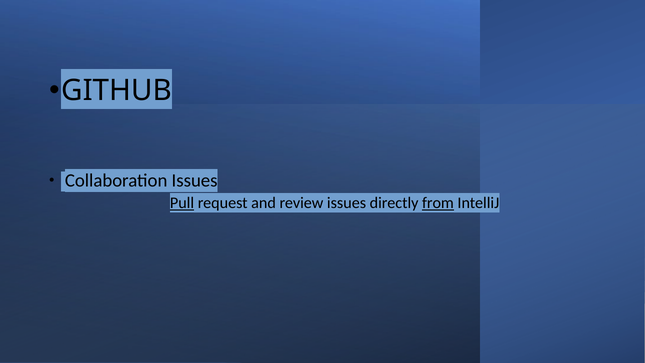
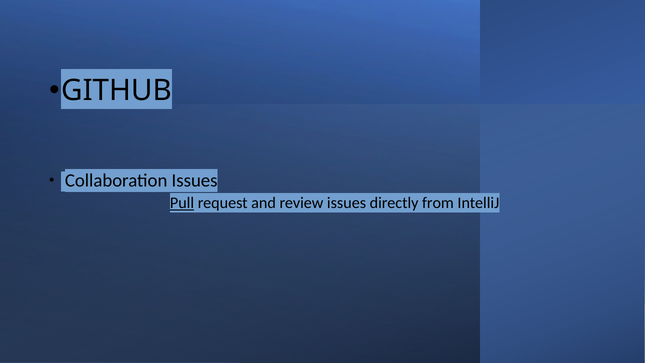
from underline: present -> none
